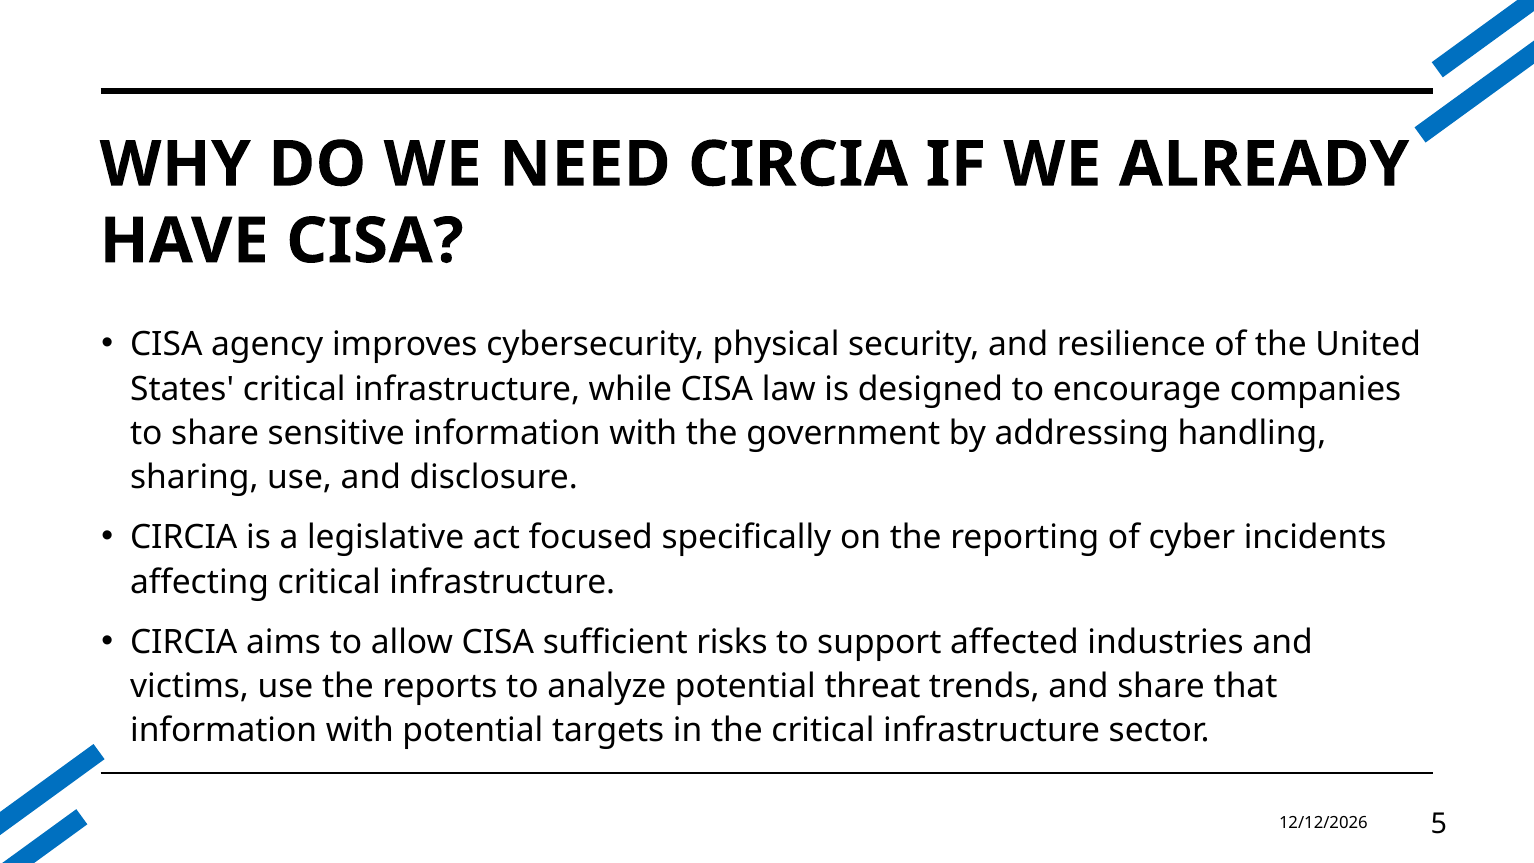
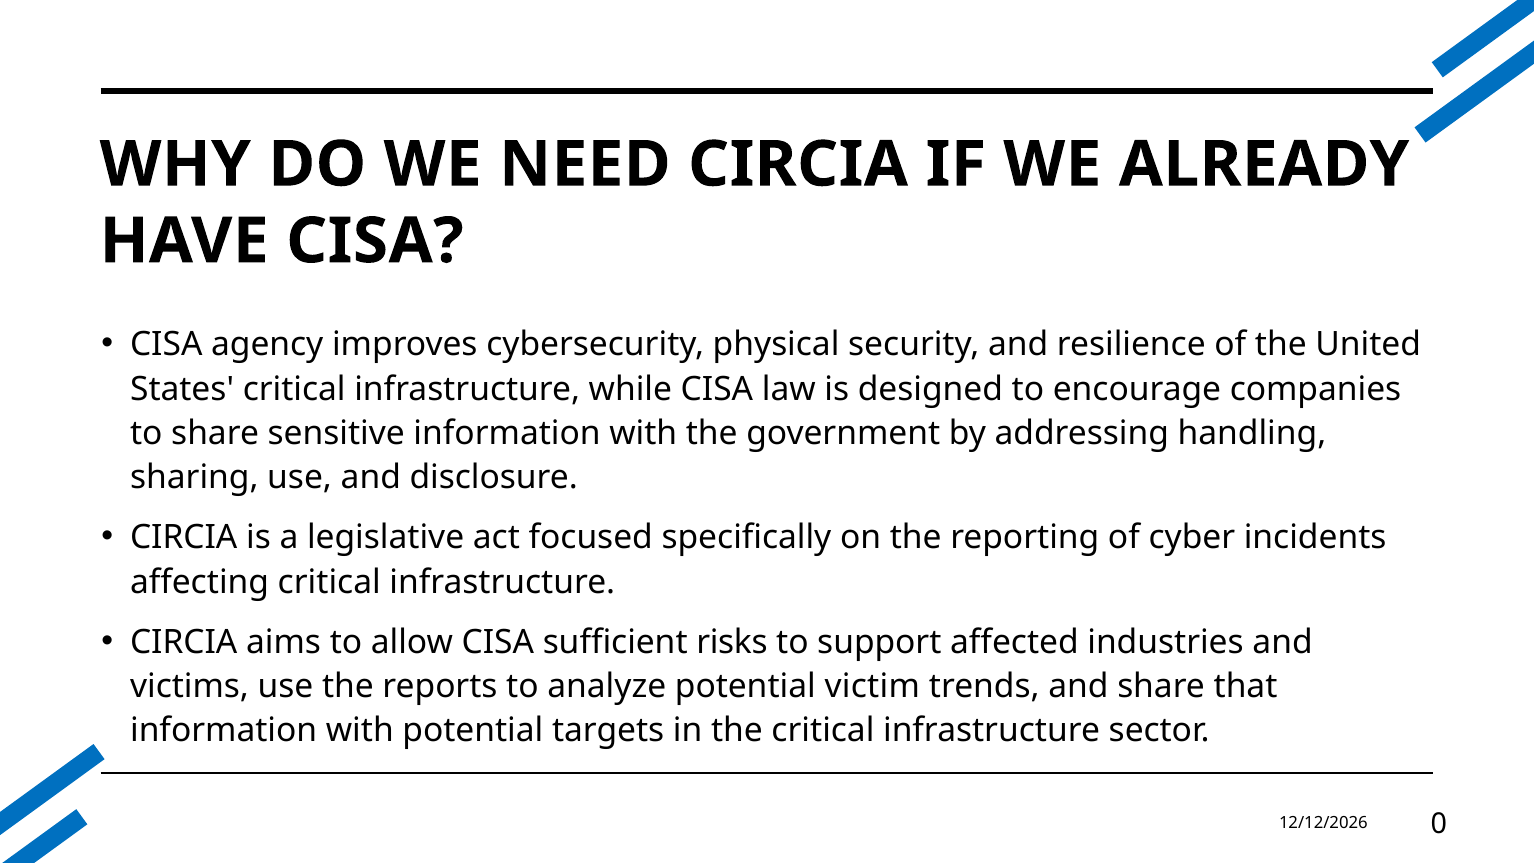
threat: threat -> victim
5: 5 -> 0
